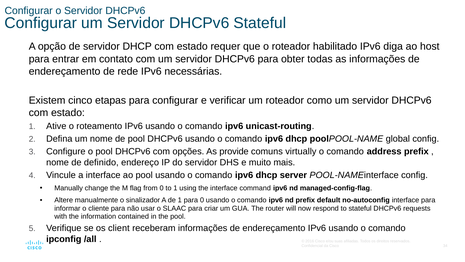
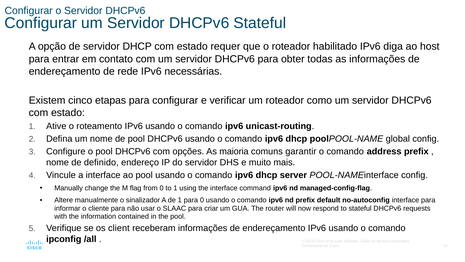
provide: provide -> maioria
virtually: virtually -> garantir
